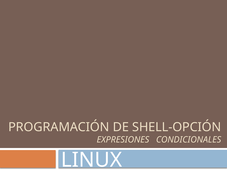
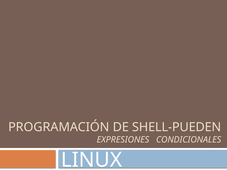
SHELL-OPCIÓN: SHELL-OPCIÓN -> SHELL-PUEDEN
